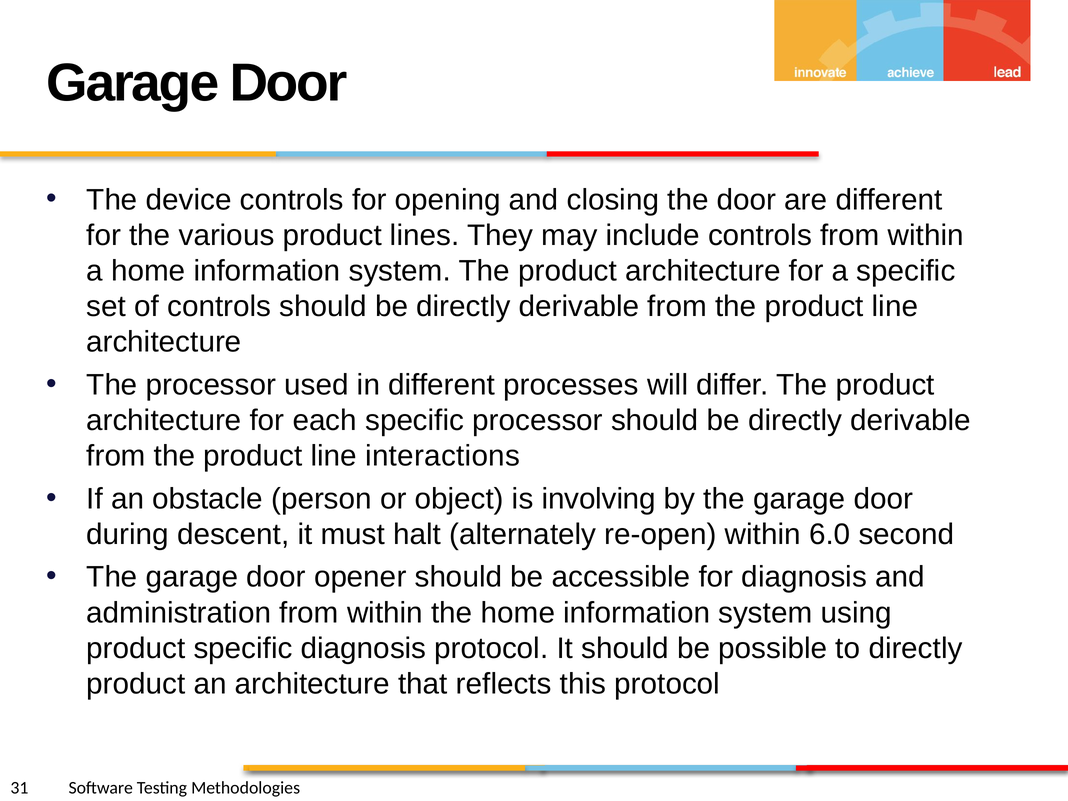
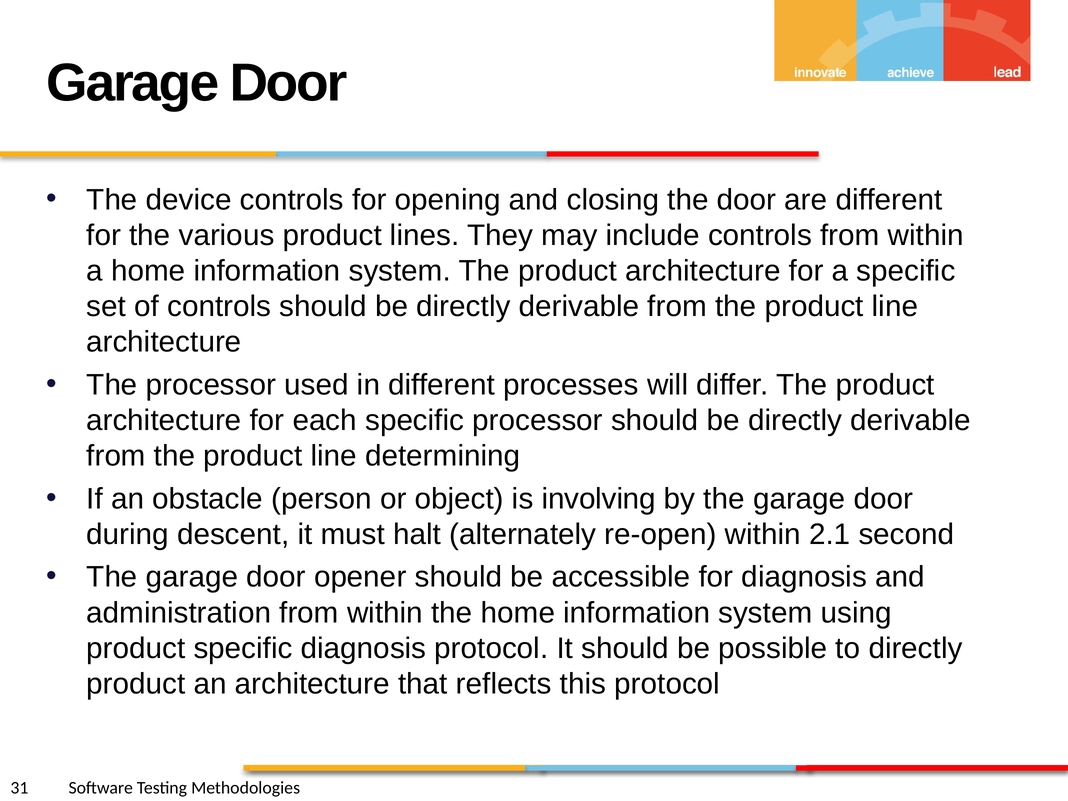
interactions: interactions -> determining
6.0: 6.0 -> 2.1
